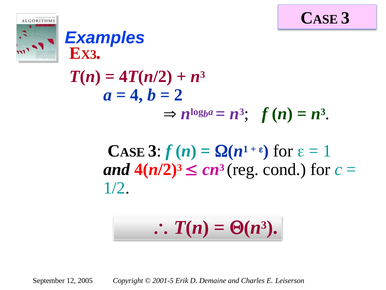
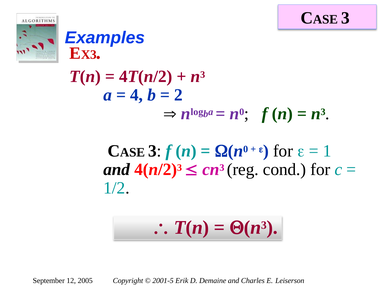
3 at (242, 112): 3 -> 0
1 at (246, 149): 1 -> 0
